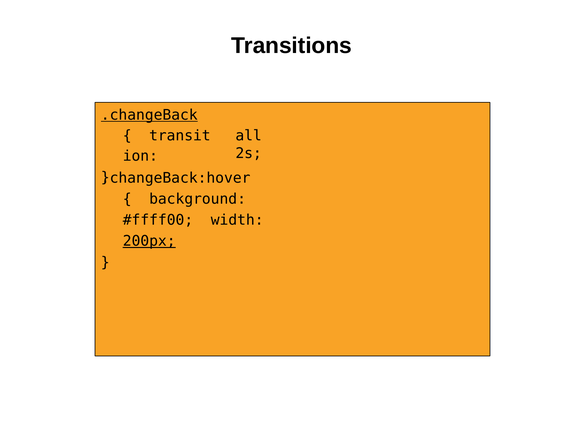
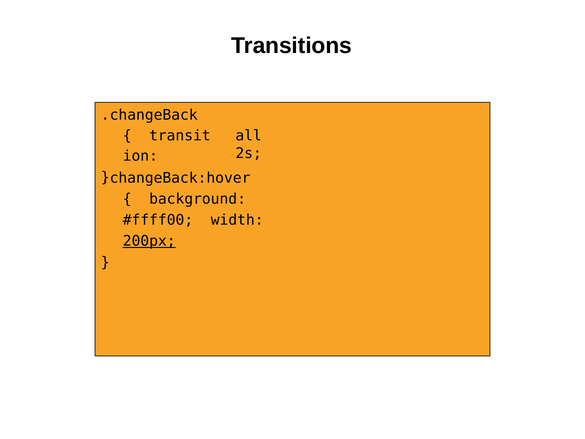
.changeBack underline: present -> none
